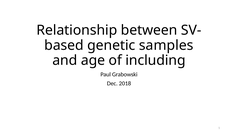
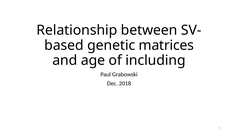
samples: samples -> matrices
